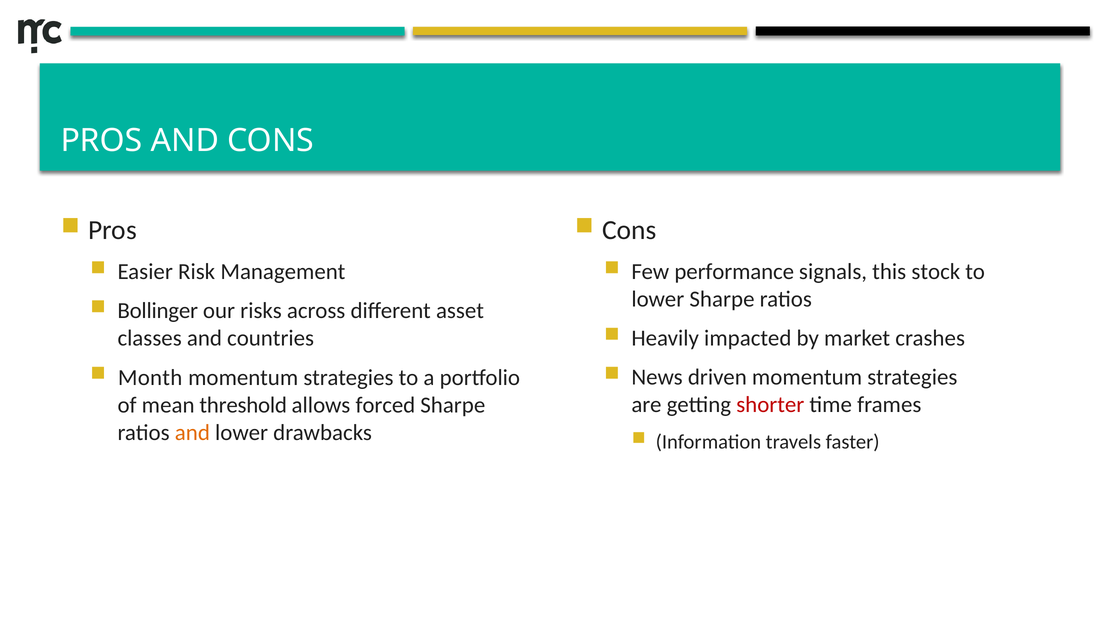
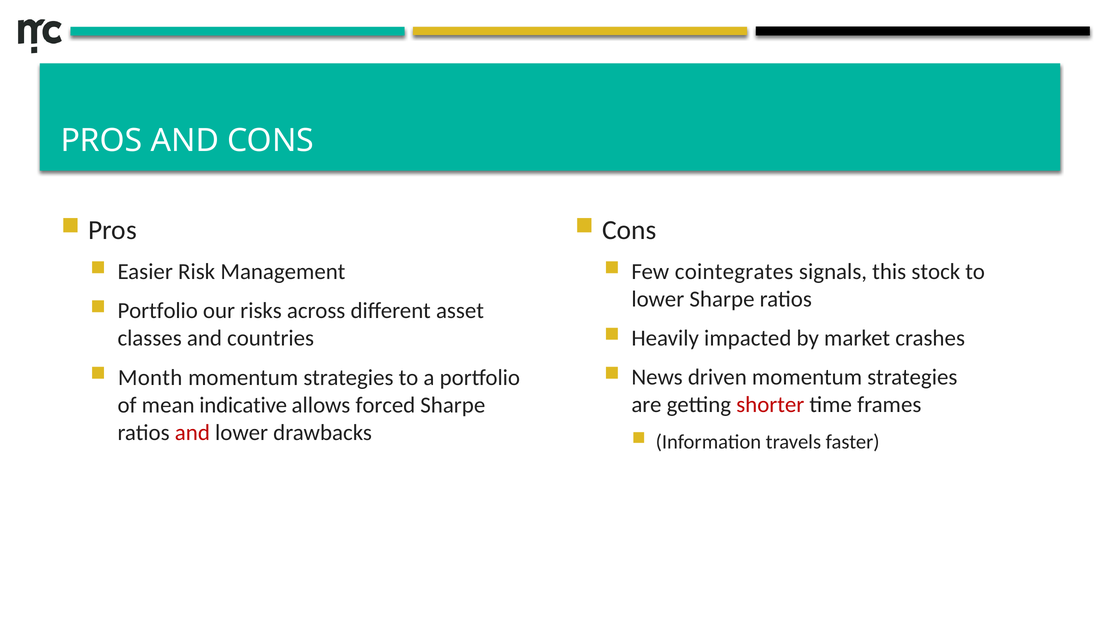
performance: performance -> cointegrates
Bollinger at (158, 311): Bollinger -> Portfolio
threshold: threshold -> indicative
and at (192, 432) colour: orange -> red
